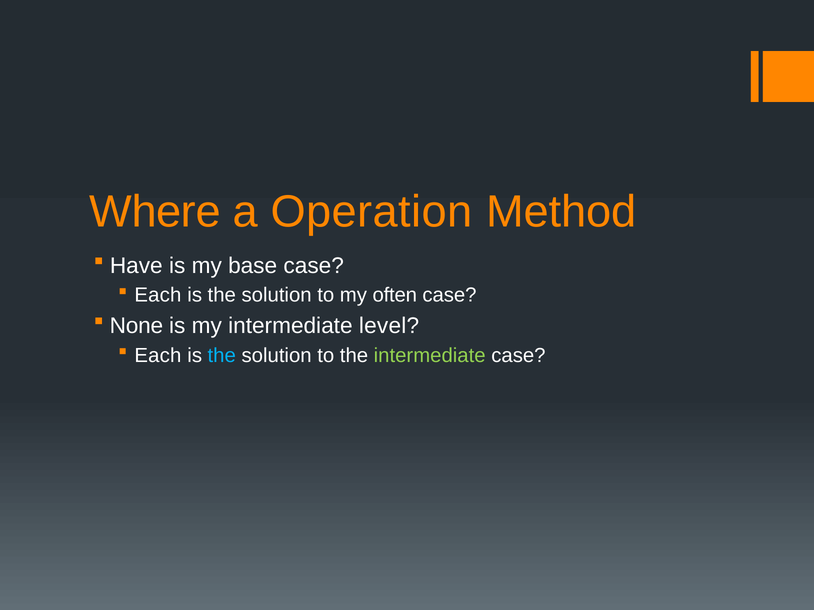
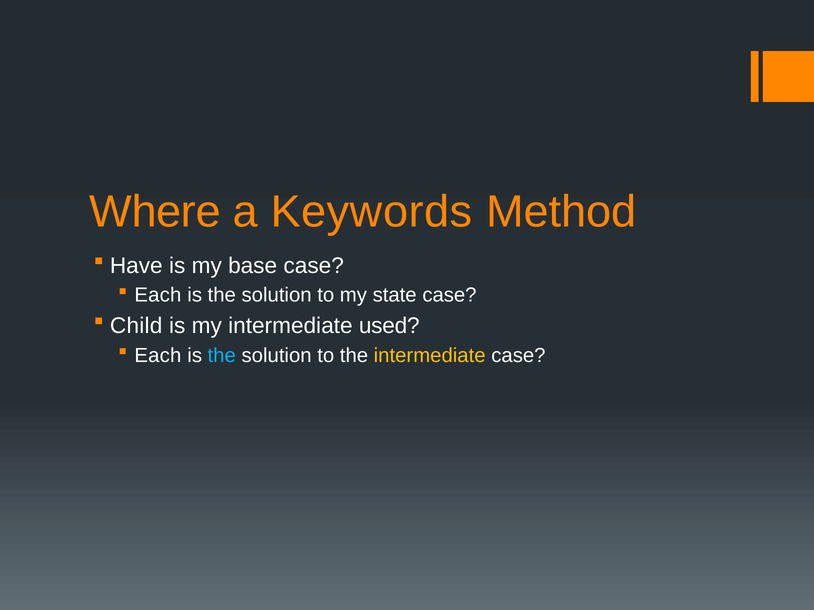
Operation: Operation -> Keywords
often: often -> state
None: None -> Child
level: level -> used
intermediate at (430, 356) colour: light green -> yellow
